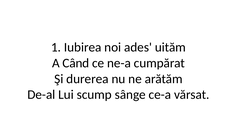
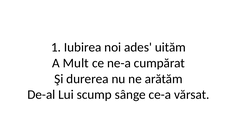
Când: Când -> Mult
